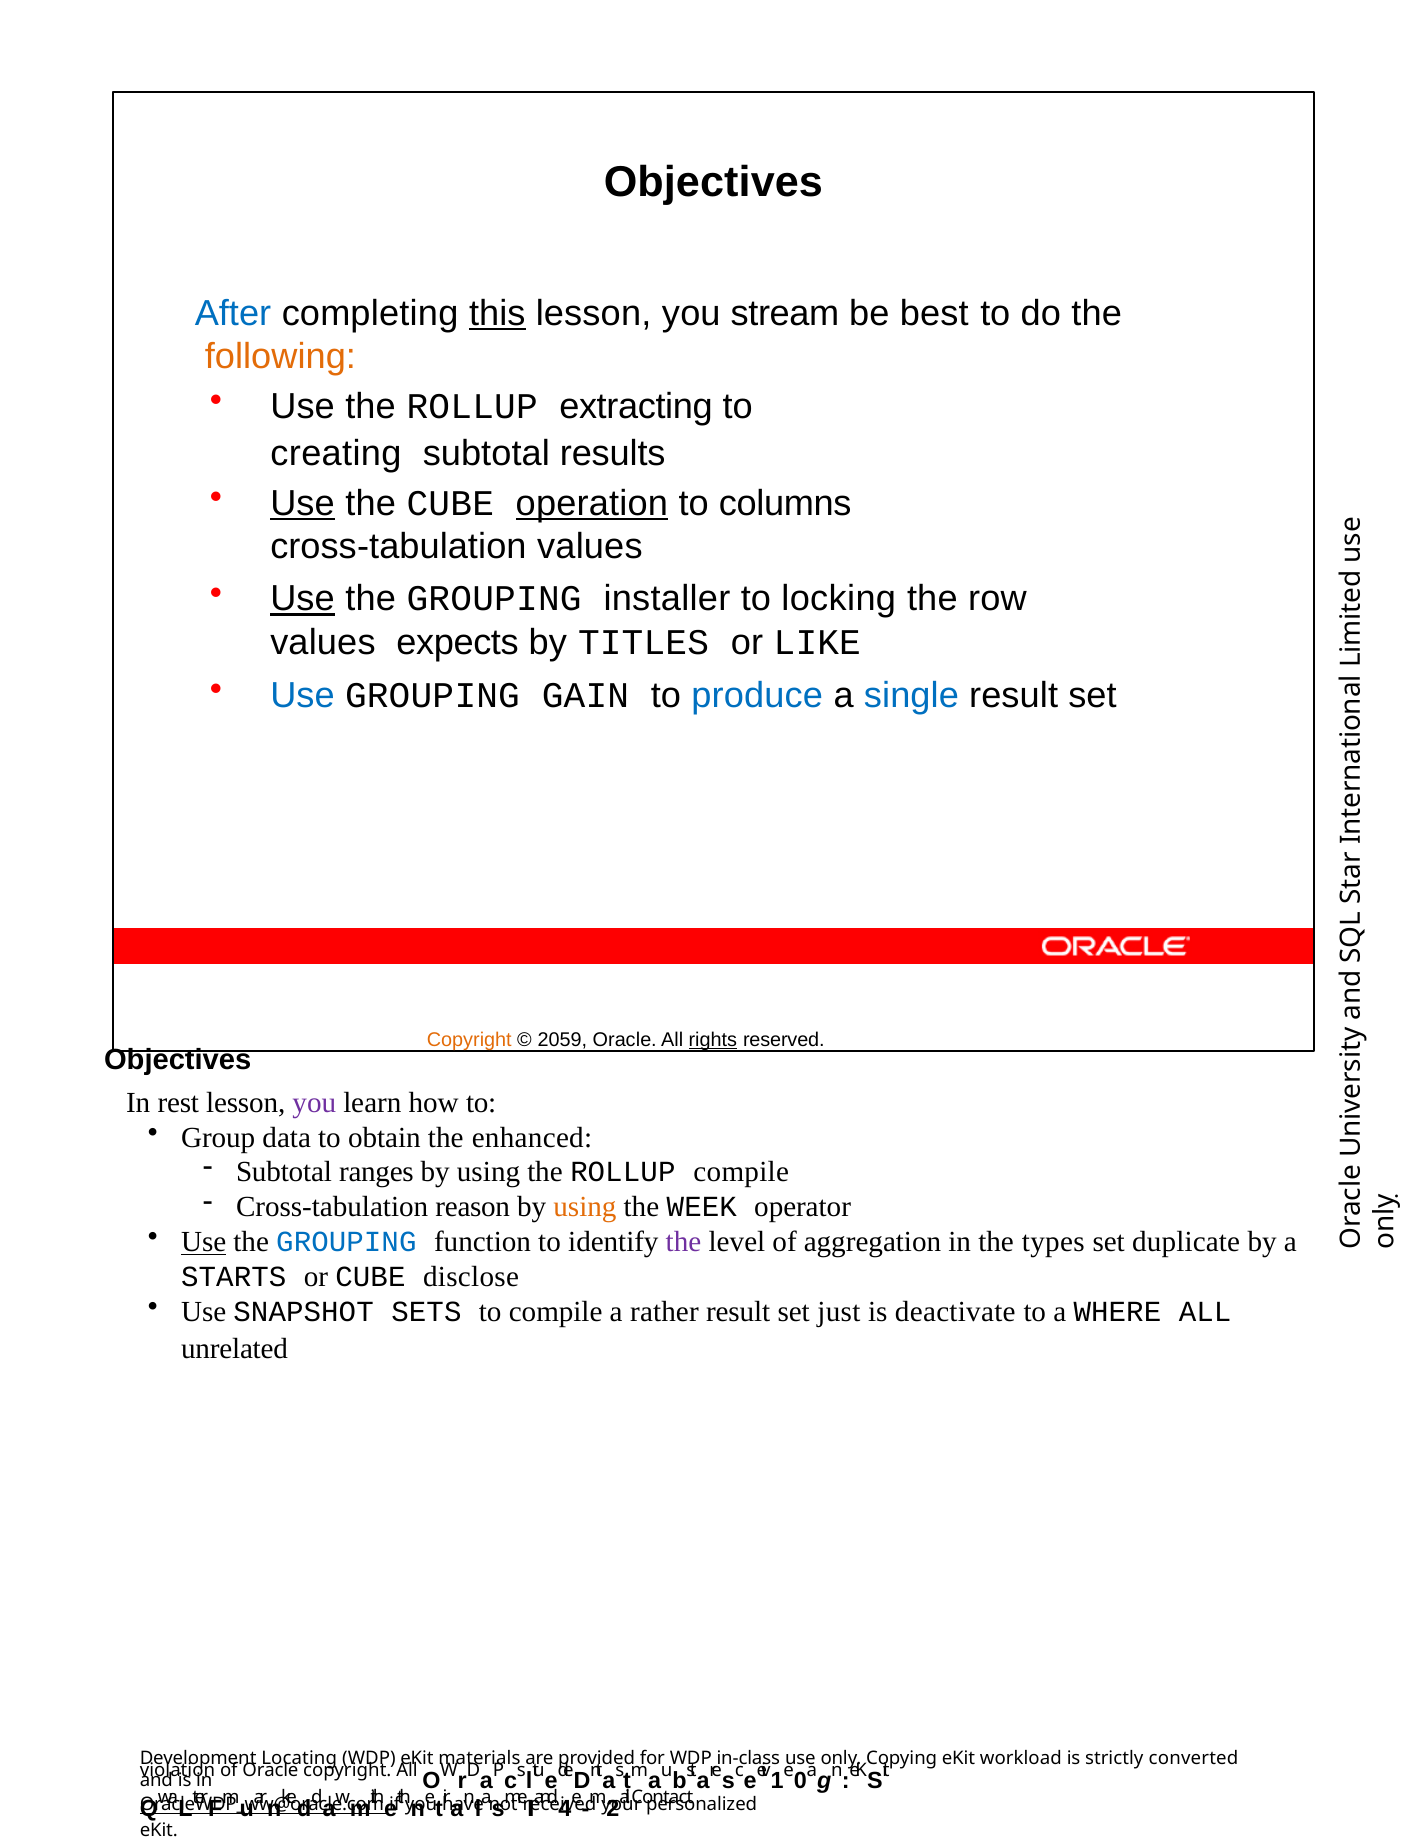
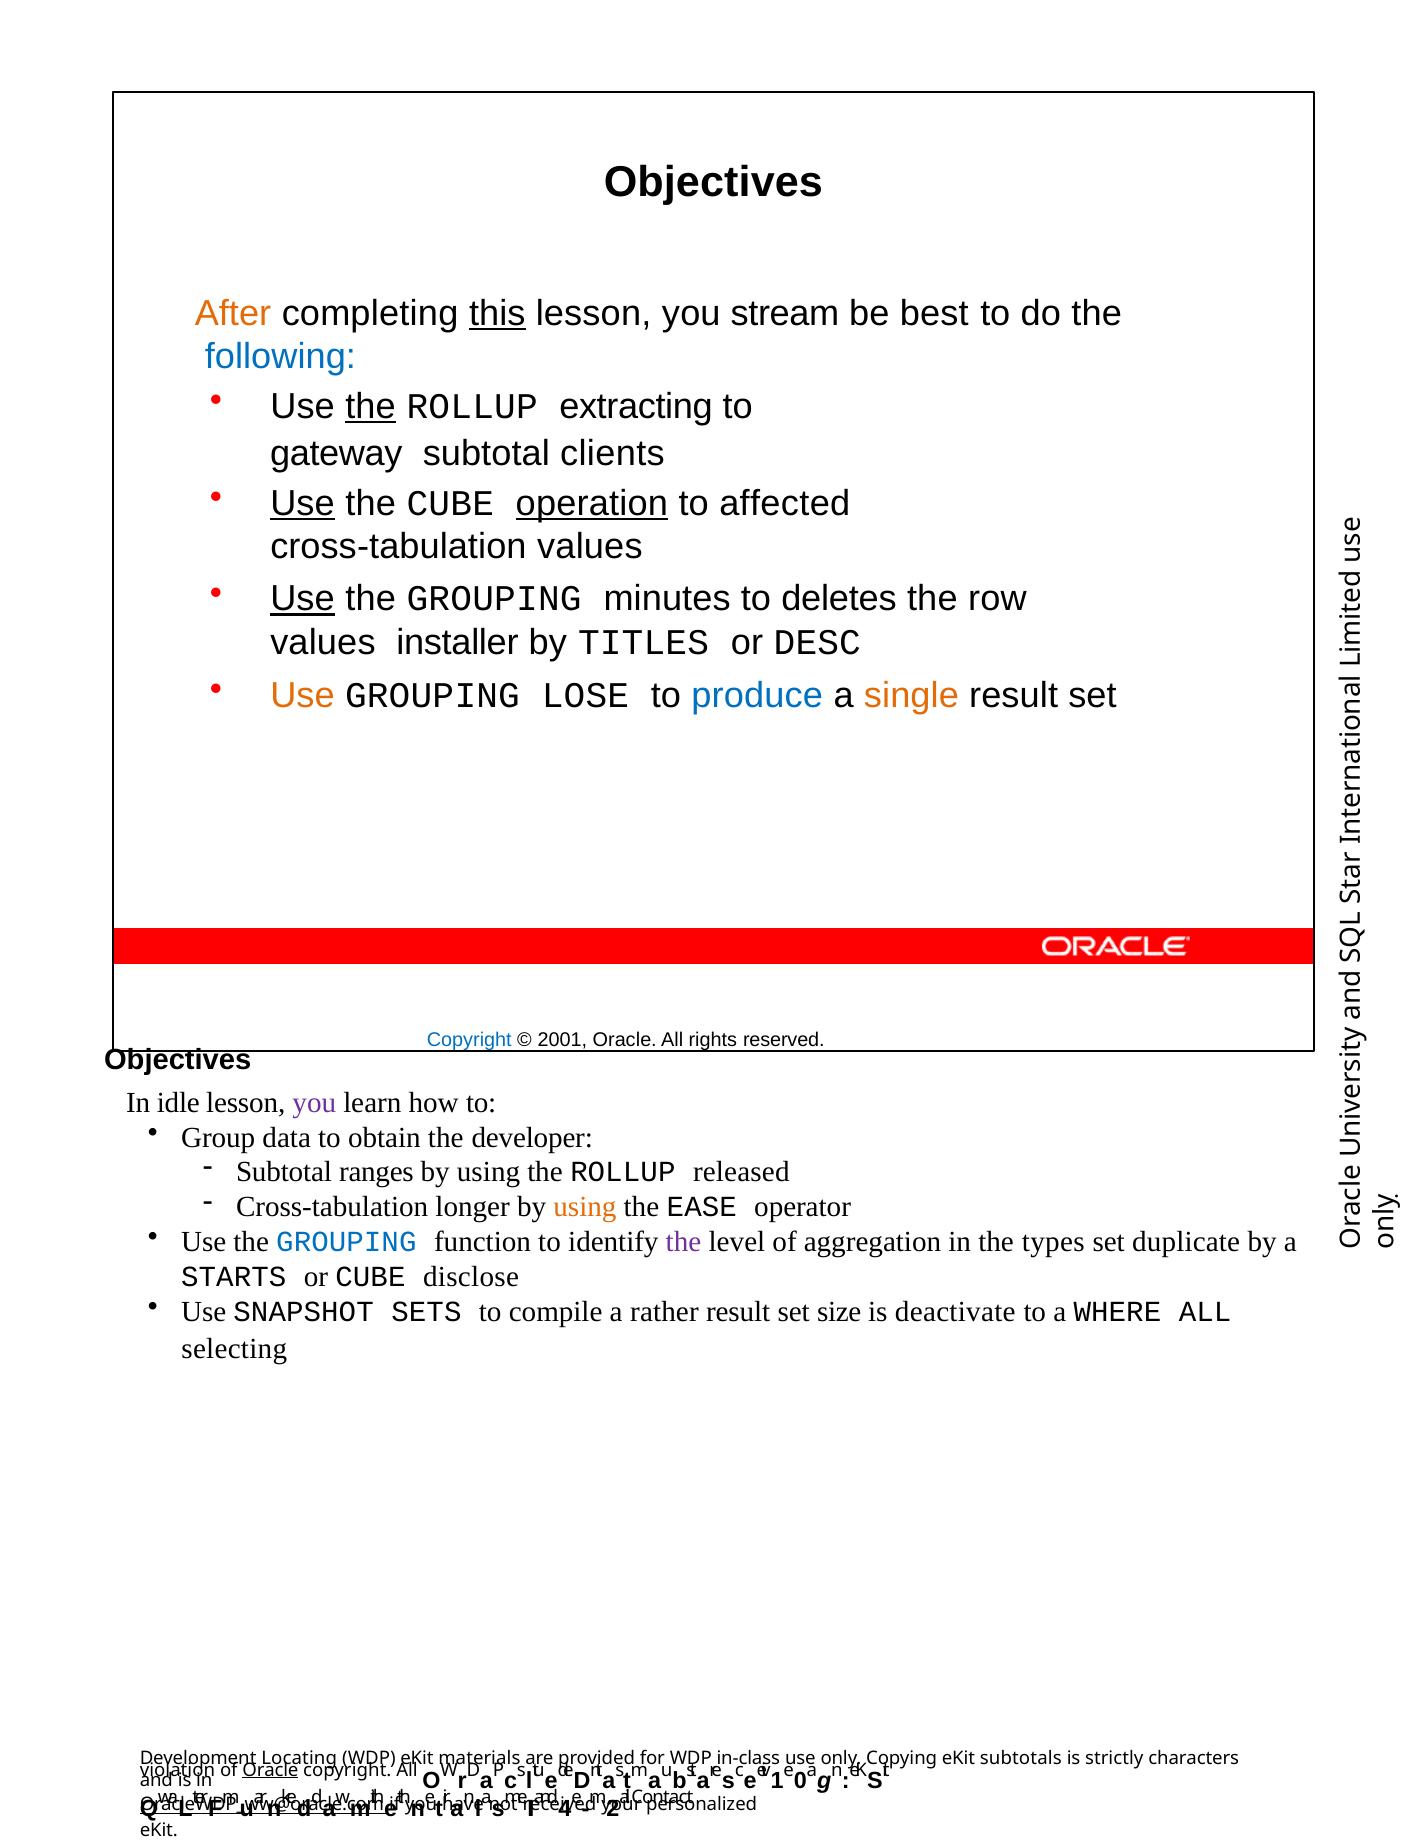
After colour: blue -> orange
following colour: orange -> blue
the at (371, 407) underline: none -> present
creating: creating -> gateway
results: results -> clients
columns: columns -> affected
installer: installer -> minutes
locking: locking -> deletes
expects: expects -> installer
LIKE: LIKE -> DESC
Use at (302, 696) colour: blue -> orange
GAIN: GAIN -> LOSE
single colour: blue -> orange
Copyright at (469, 1041) colour: orange -> blue
2059: 2059 -> 2001
rights underline: present -> none
rest: rest -> idle
enhanced: enhanced -> developer
ROLLUP compile: compile -> released
reason: reason -> longer
WEEK: WEEK -> EASE
Use at (204, 1242) underline: present -> none
just: just -> size
unrelated: unrelated -> selecting
workload: workload -> subtotals
converted: converted -> characters
Oracle at (270, 1771) underline: none -> present
